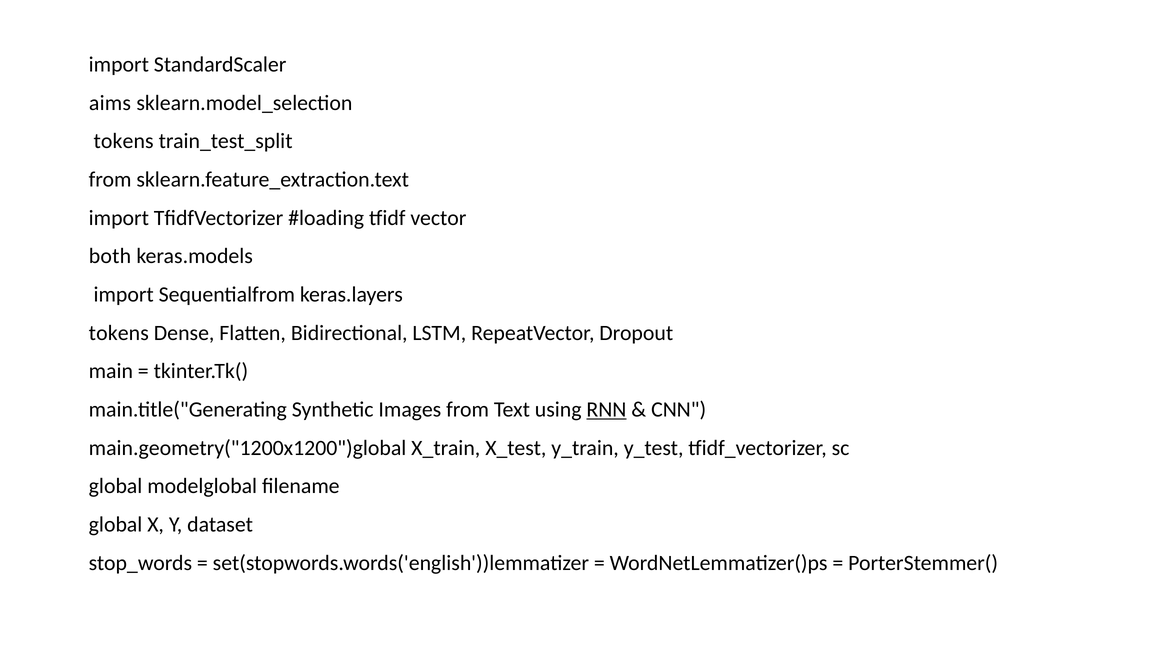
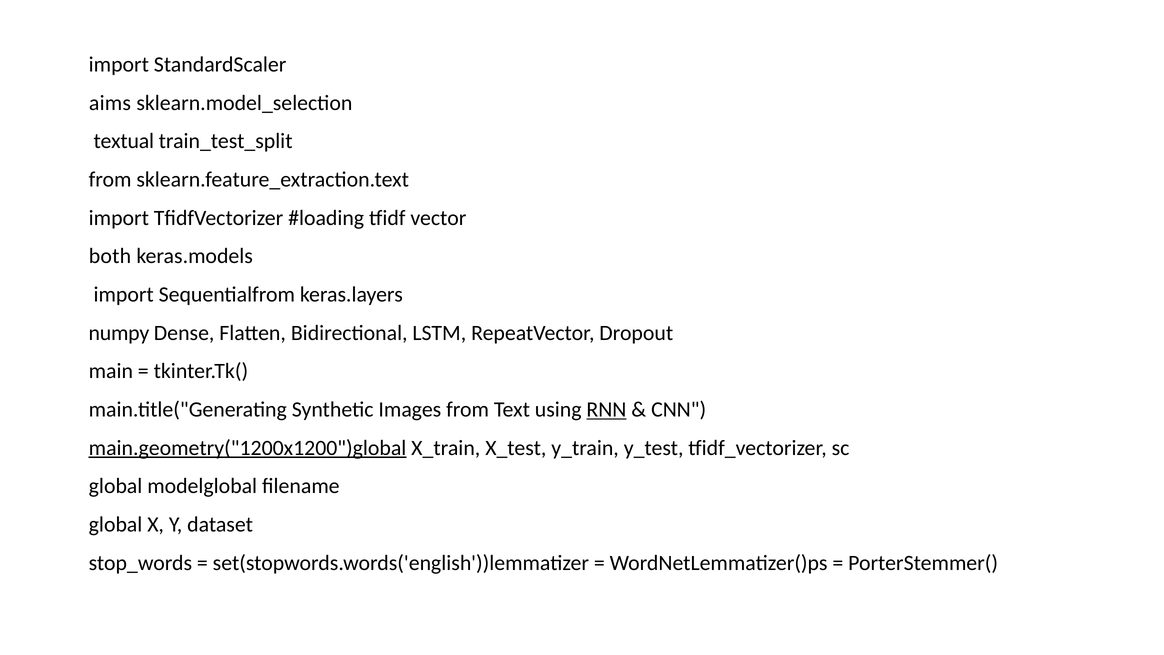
tokens at (124, 141): tokens -> textual
tokens at (119, 333): tokens -> numpy
main.geometry("1200x1200")global underline: none -> present
